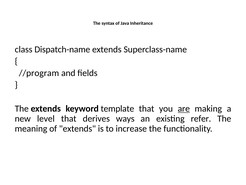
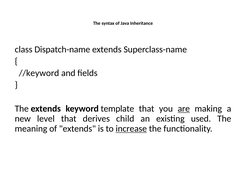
//program: //program -> //keyword
ways: ways -> child
refer: refer -> used
increase underline: none -> present
